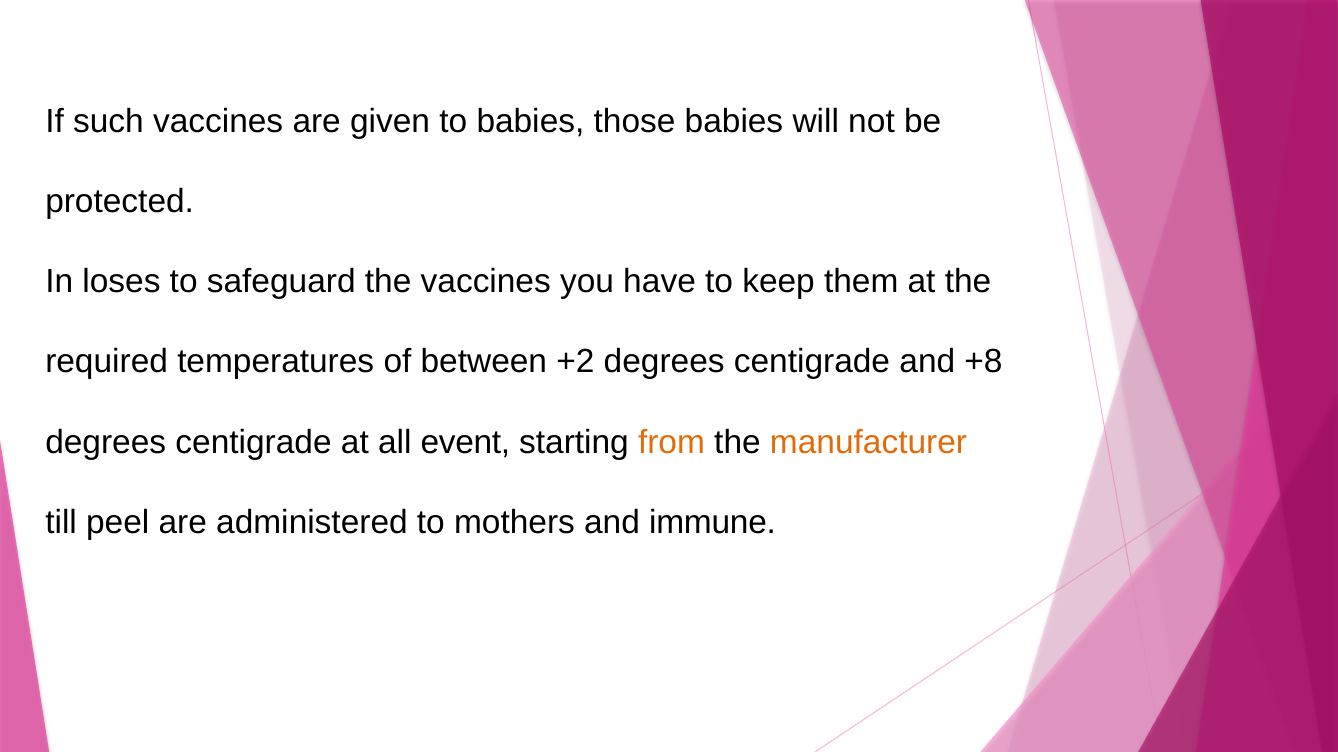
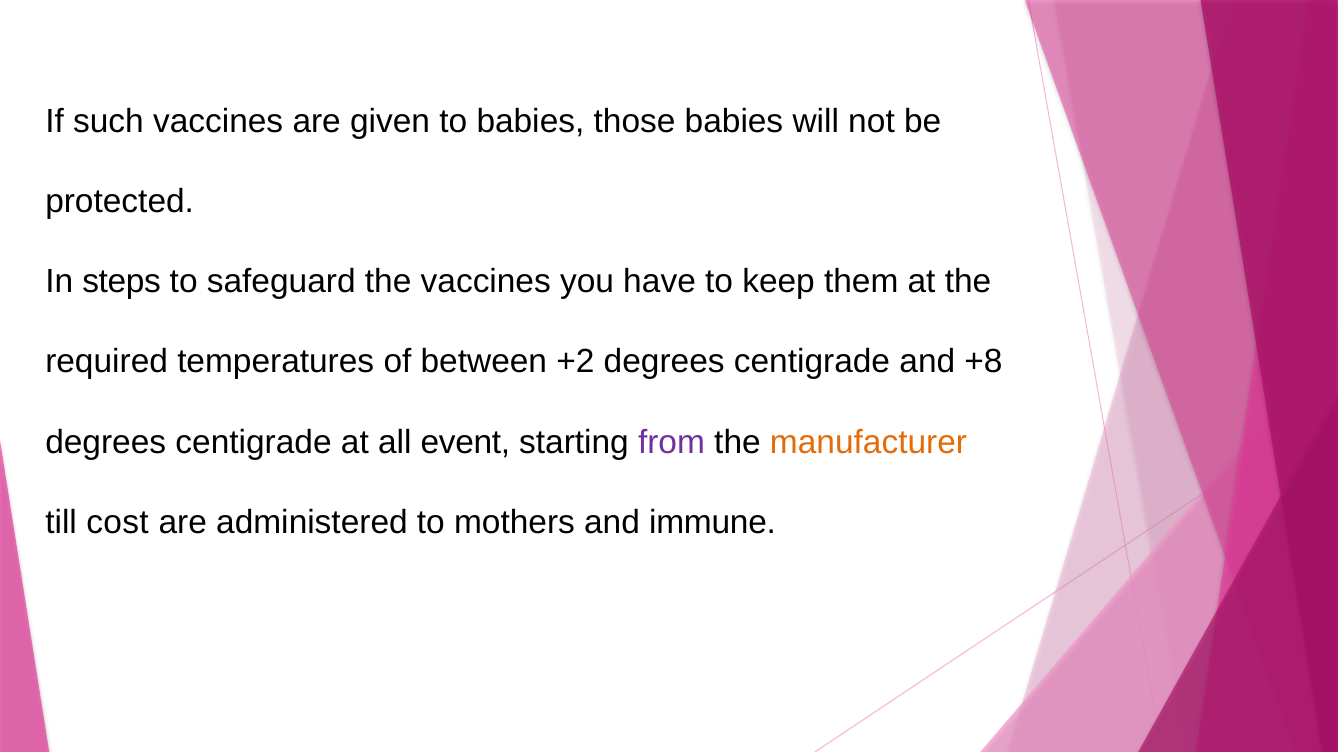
loses: loses -> steps
from colour: orange -> purple
peel: peel -> cost
